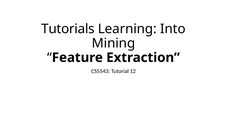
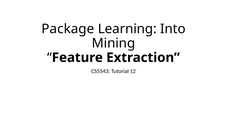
Tutorials: Tutorials -> Package
